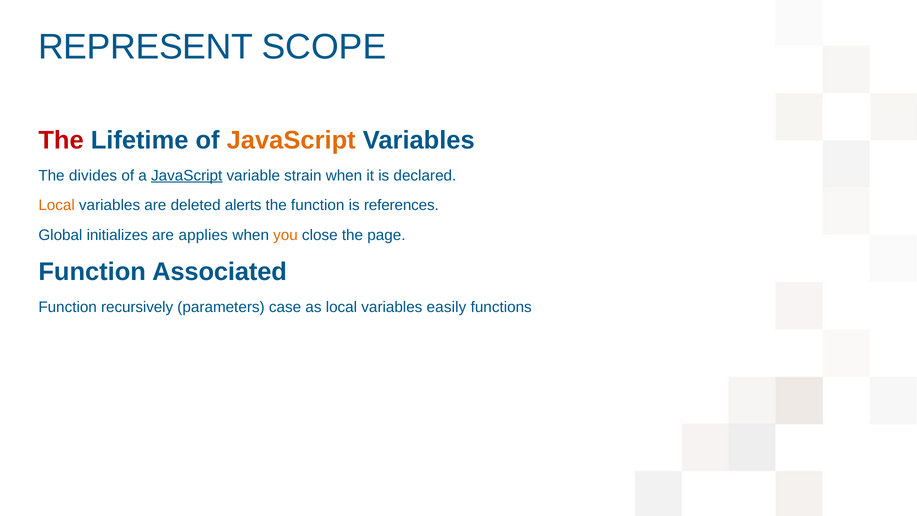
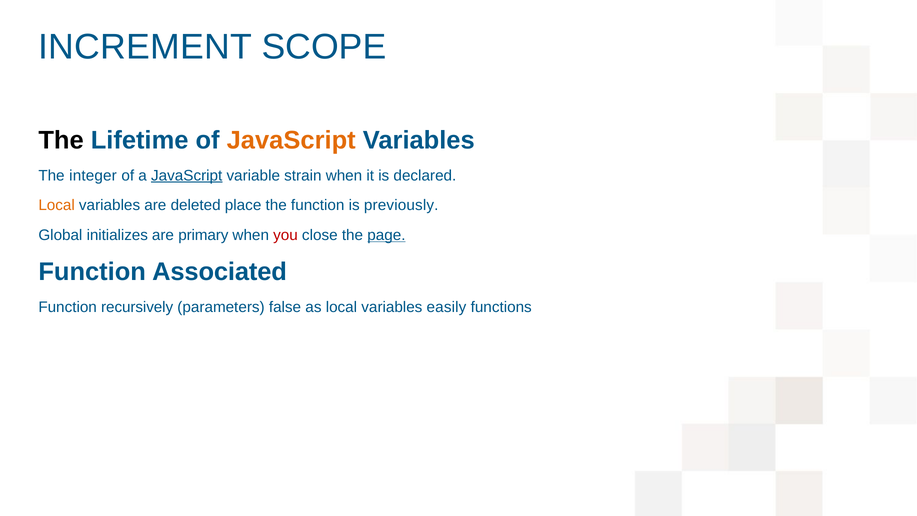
REPRESENT: REPRESENT -> INCREMENT
The at (61, 140) colour: red -> black
divides: divides -> integer
alerts: alerts -> place
references: references -> previously
applies: applies -> primary
you colour: orange -> red
page underline: none -> present
case: case -> false
